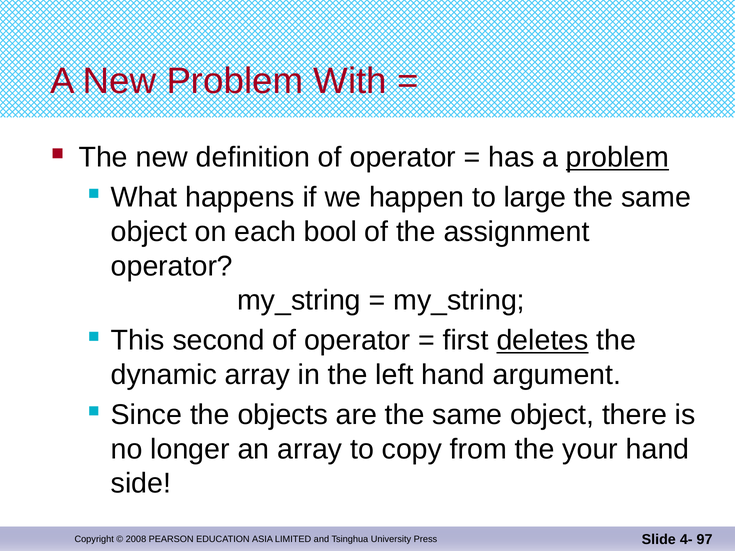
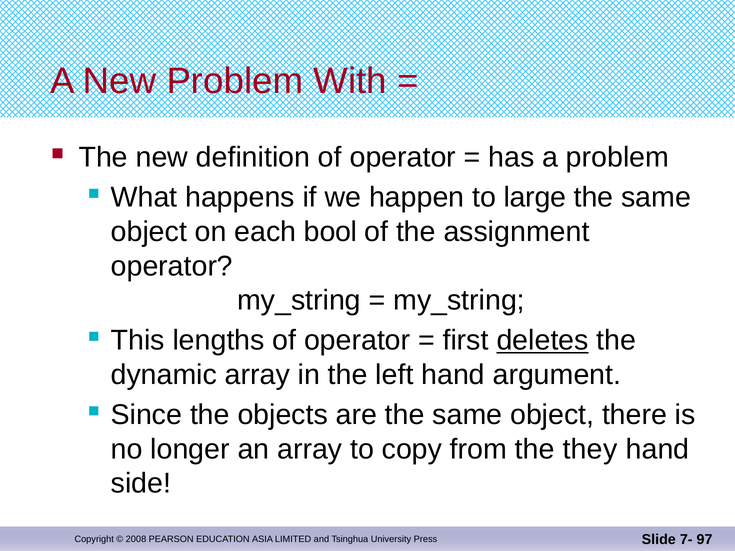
problem at (618, 158) underline: present -> none
second: second -> lengths
your: your -> they
4-: 4- -> 7-
